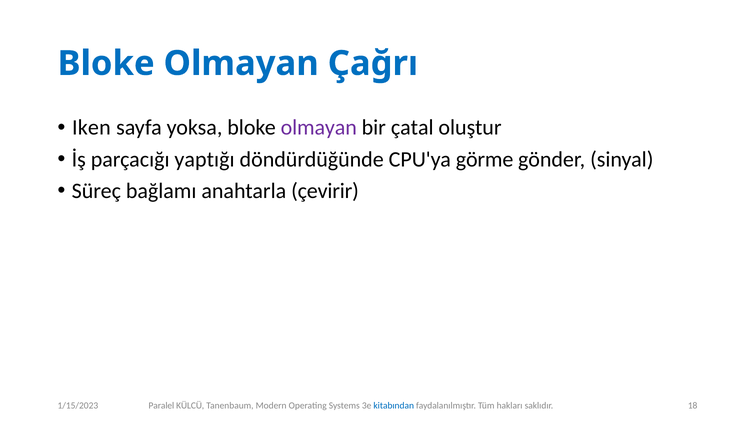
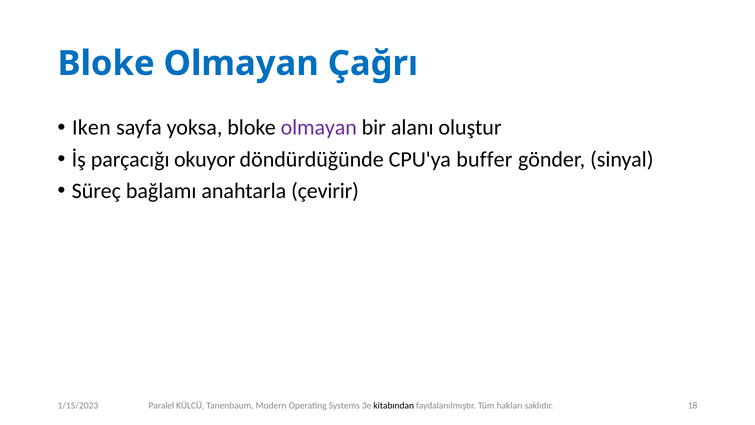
çatal: çatal -> alanı
yaptığı: yaptığı -> okuyor
görme: görme -> buffer
kitabından colour: blue -> black
